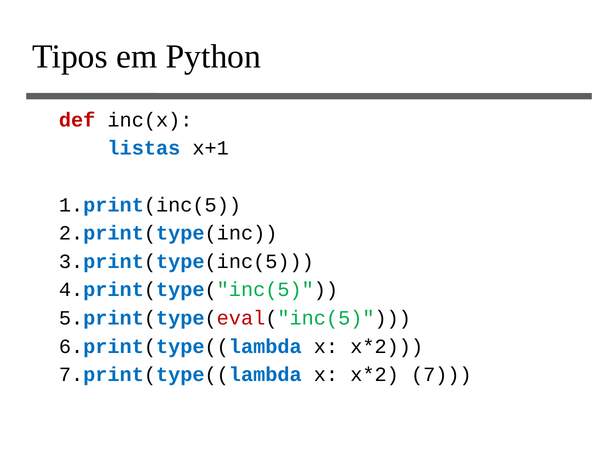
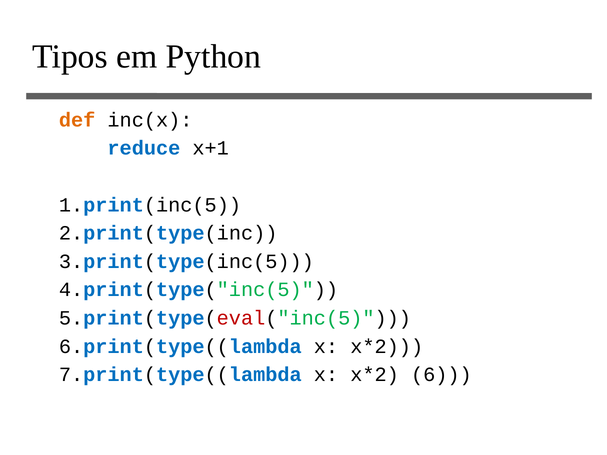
def colour: red -> orange
listas: listas -> reduce
7: 7 -> 6
